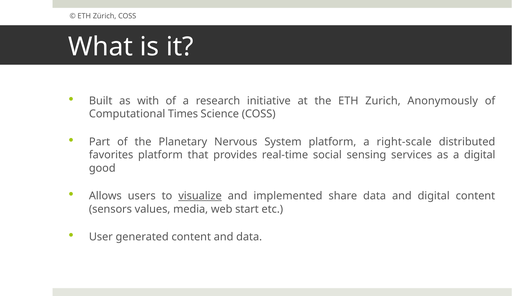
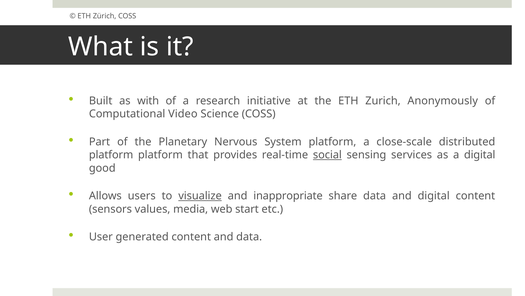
Times: Times -> Video
right-scale: right-scale -> close-scale
favorites at (111, 155): favorites -> platform
social underline: none -> present
implemented: implemented -> inappropriate
